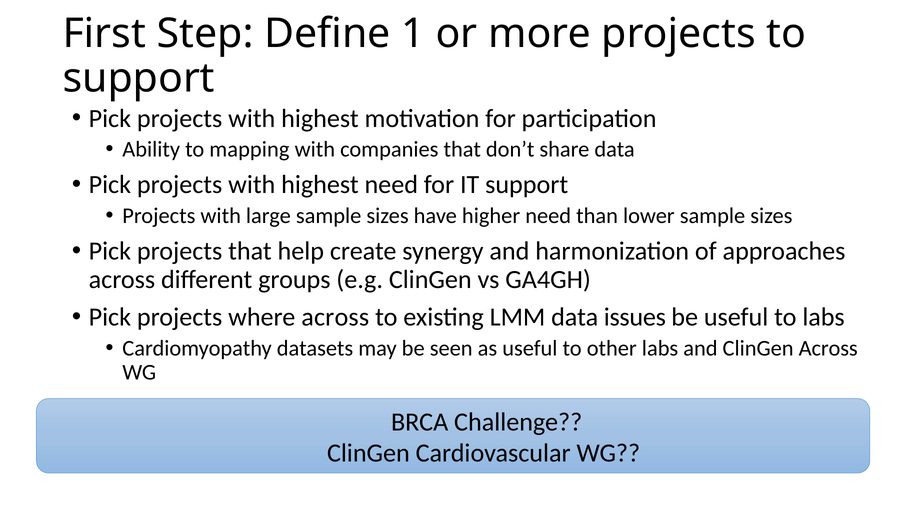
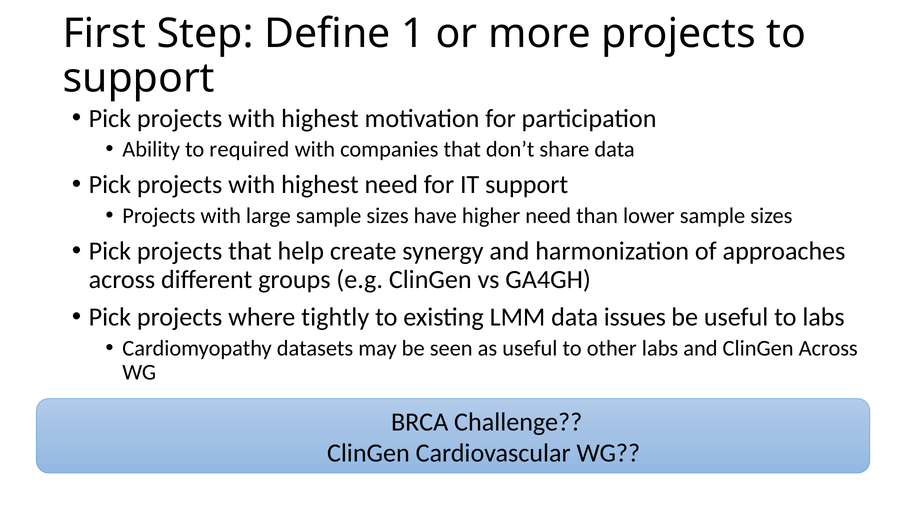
mapping: mapping -> required
where across: across -> tightly
